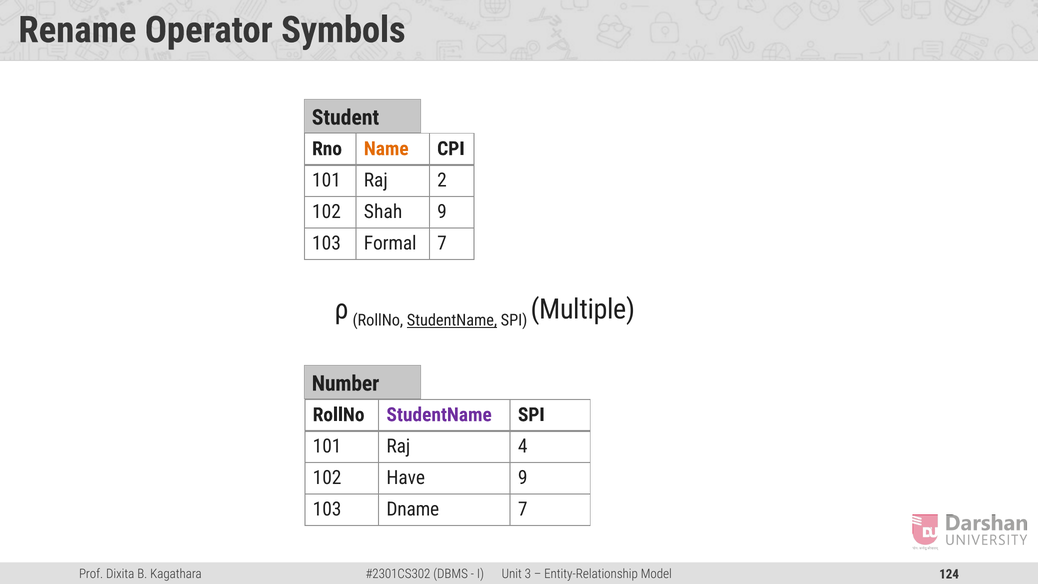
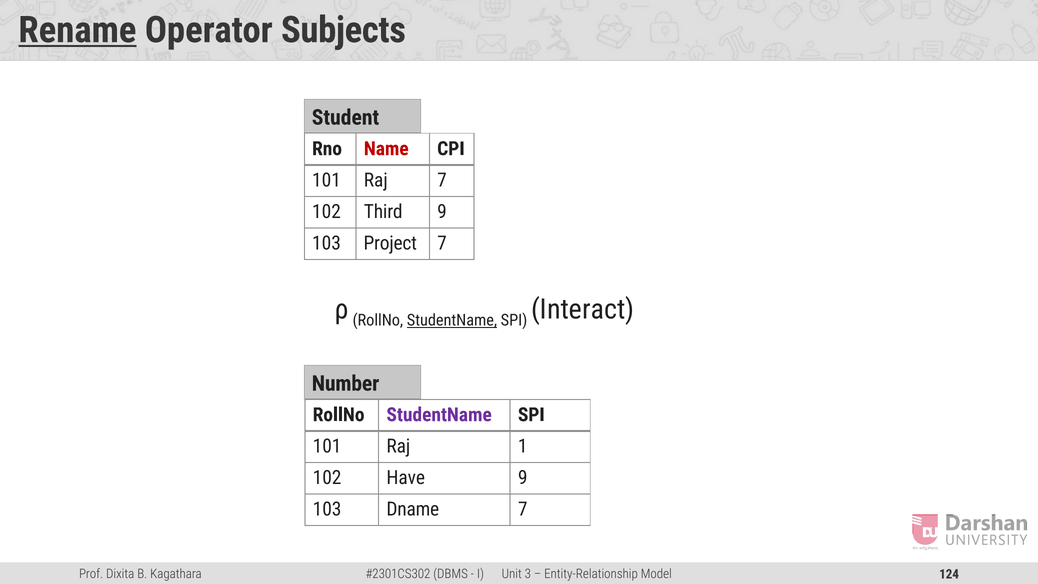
Rename underline: none -> present
Symbols: Symbols -> Subjects
Name colour: orange -> red
Raj 2: 2 -> 7
Shah: Shah -> Third
Formal: Formal -> Project
Multiple: Multiple -> Interact
4: 4 -> 1
